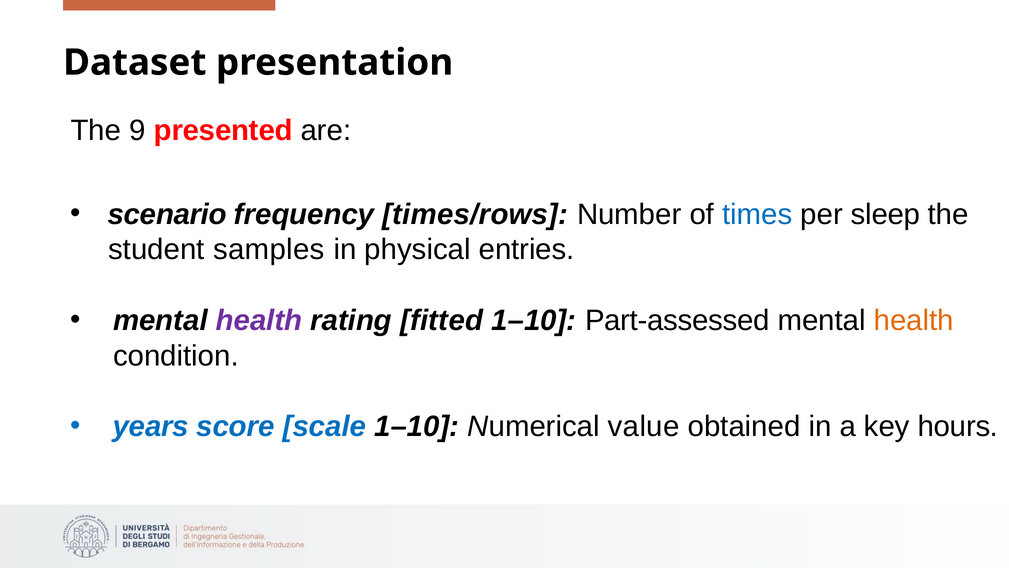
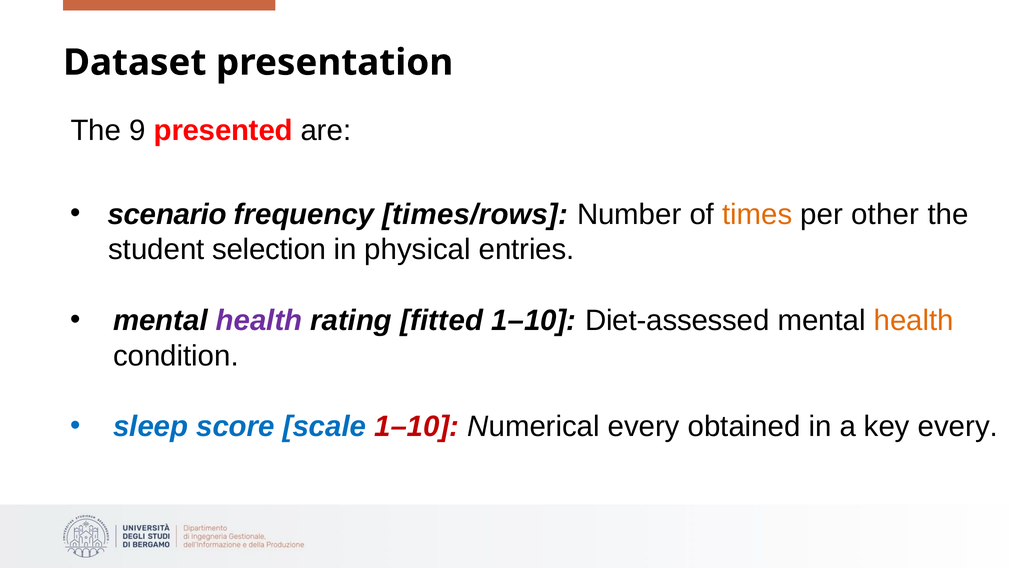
times colour: blue -> orange
sleep: sleep -> other
samples: samples -> selection
Part-assessed: Part-assessed -> Diet-assessed
years: years -> sleep
1–10 at (417, 426) colour: black -> red
Numerical value: value -> every
key hours: hours -> every
